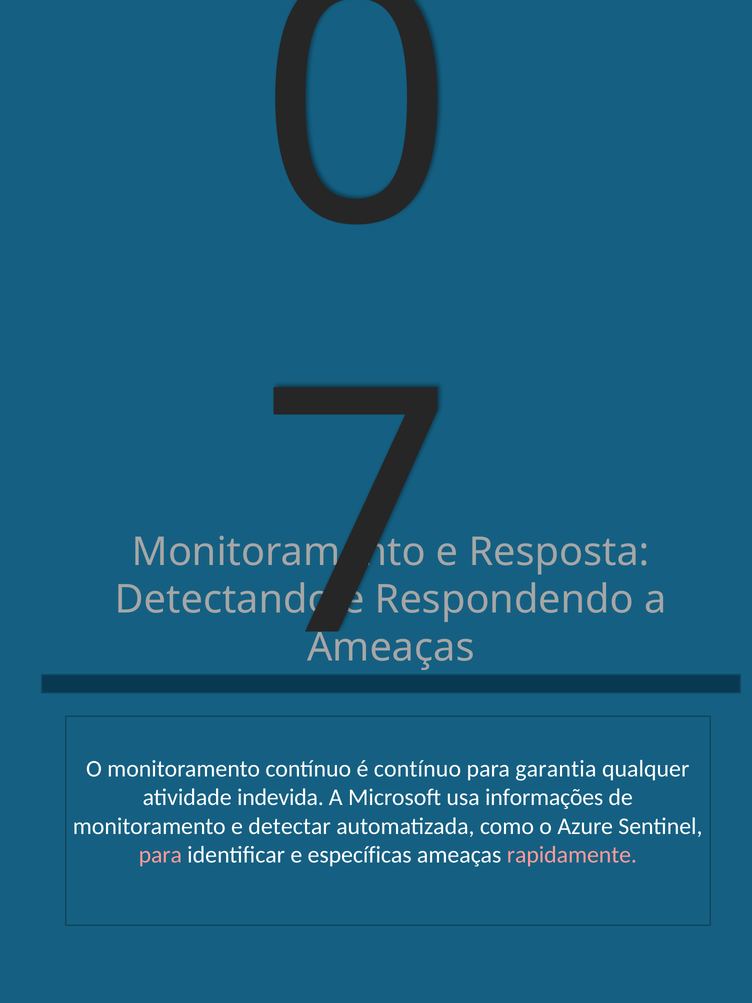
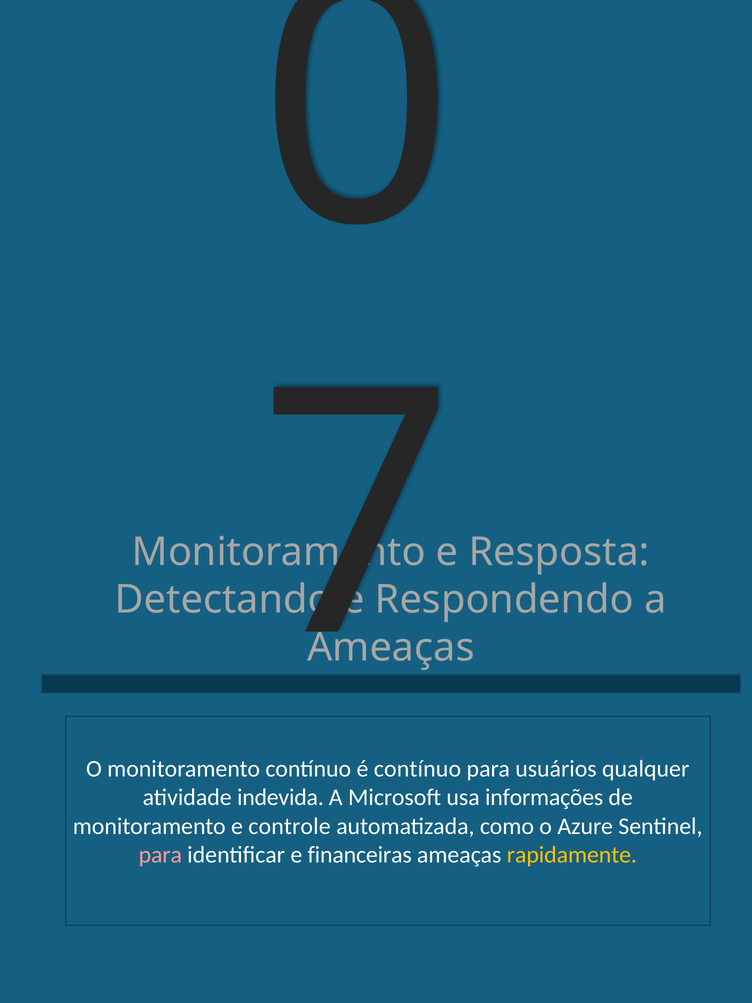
garantia: garantia -> usuários
detectar: detectar -> controle
específicas: específicas -> financeiras
rapidamente colour: pink -> yellow
